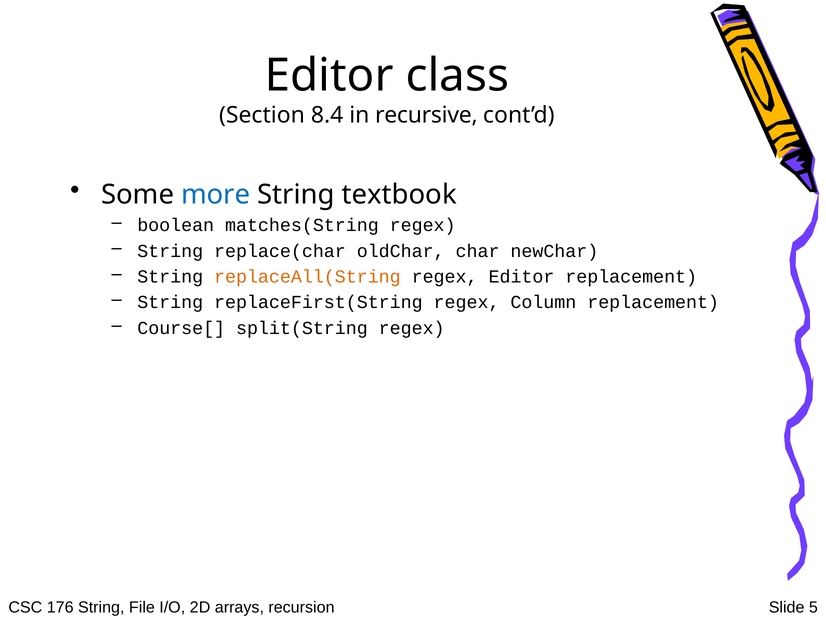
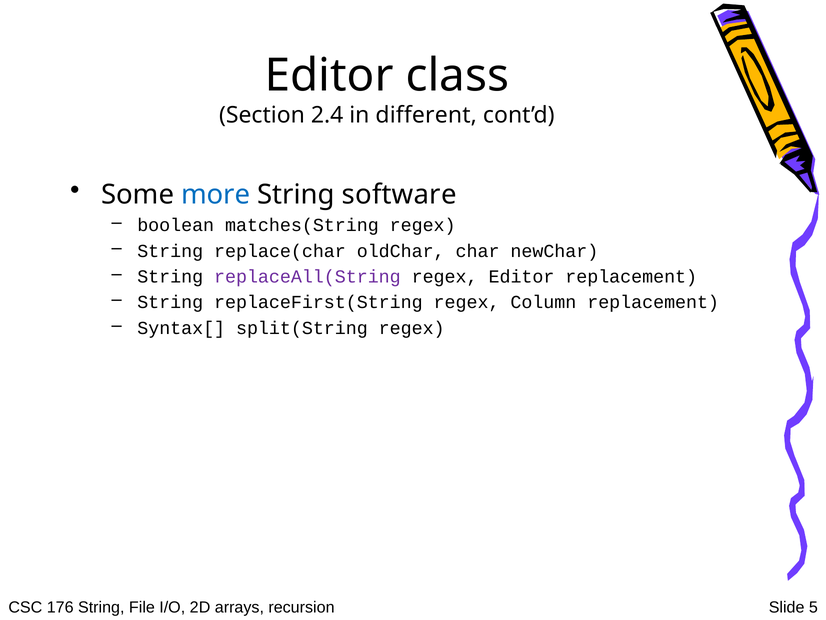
8.4: 8.4 -> 2.4
recursive: recursive -> different
textbook: textbook -> software
replaceAll(String colour: orange -> purple
Course[: Course[ -> Syntax[
